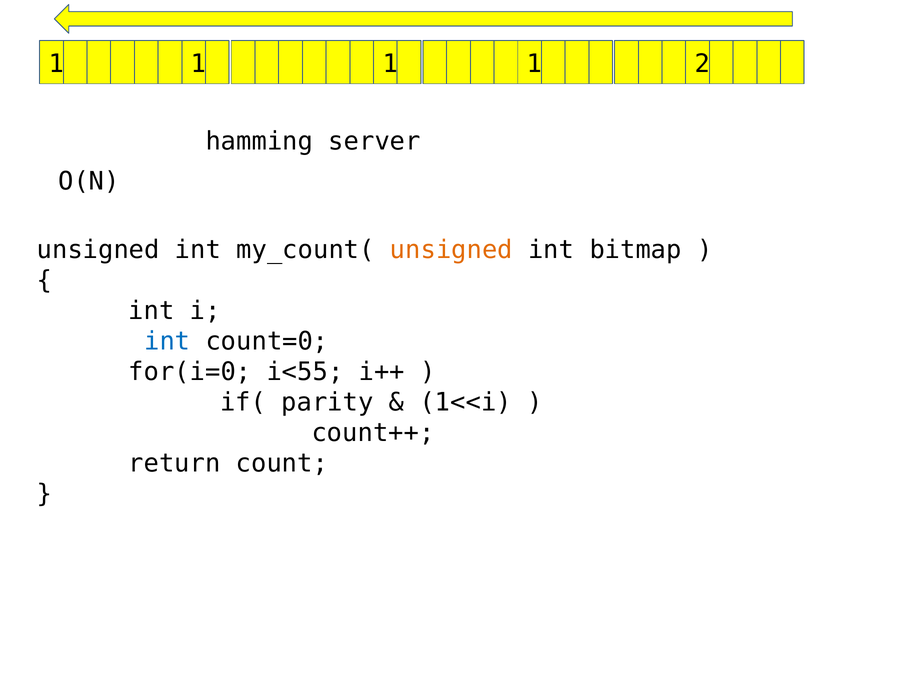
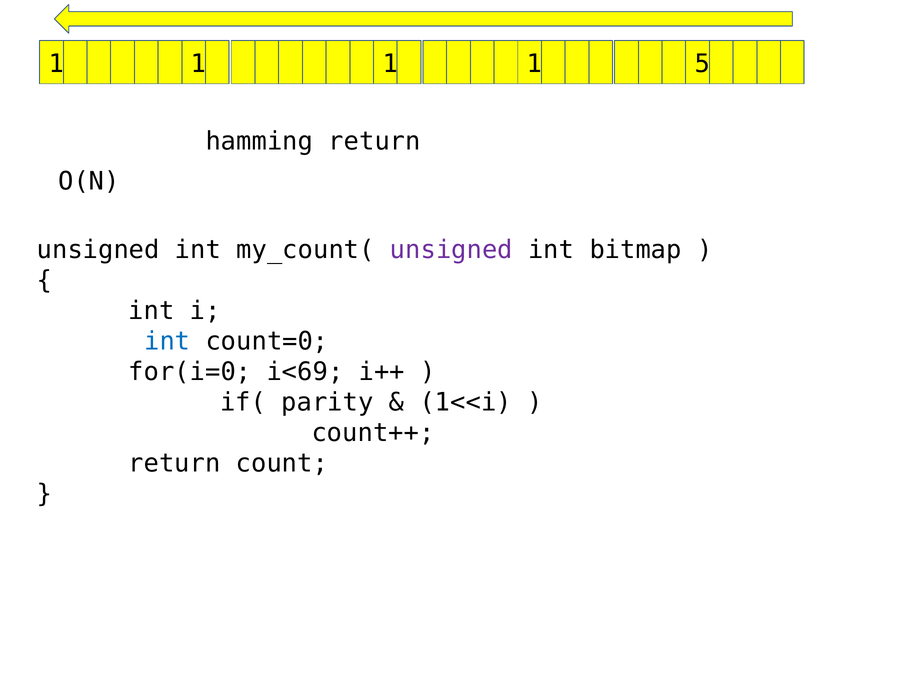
2: 2 -> 5
hamming server: server -> return
unsigned at (451, 250) colour: orange -> purple
i<55: i<55 -> i<69
